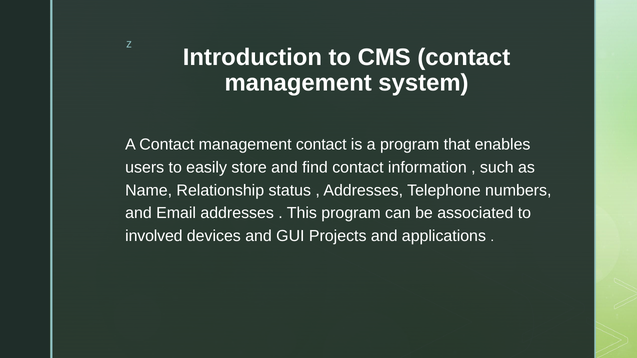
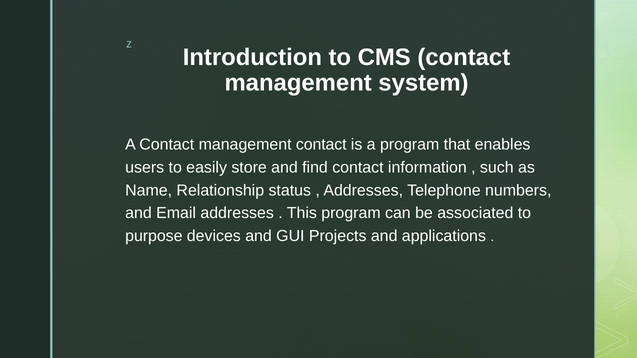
involved: involved -> purpose
